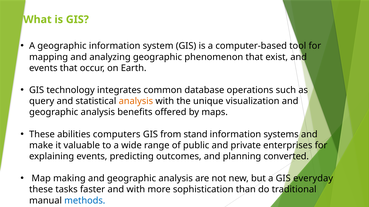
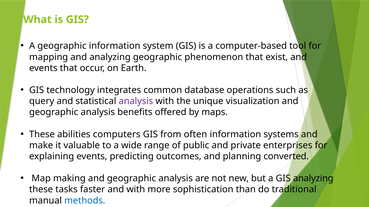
analysis at (136, 101) colour: orange -> purple
stand: stand -> often
GIS everyday: everyday -> analyzing
